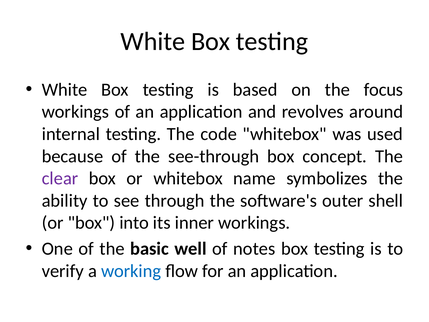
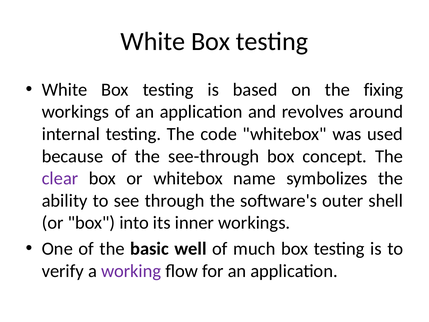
focus: focus -> fixing
notes: notes -> much
working colour: blue -> purple
